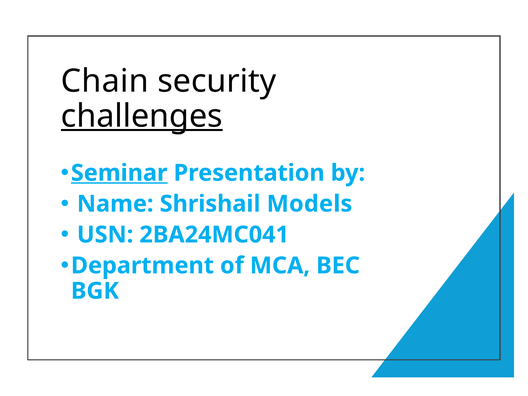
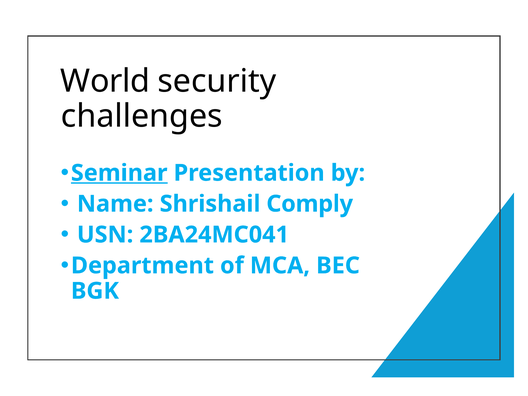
Chain: Chain -> World
challenges underline: present -> none
Models: Models -> Comply
